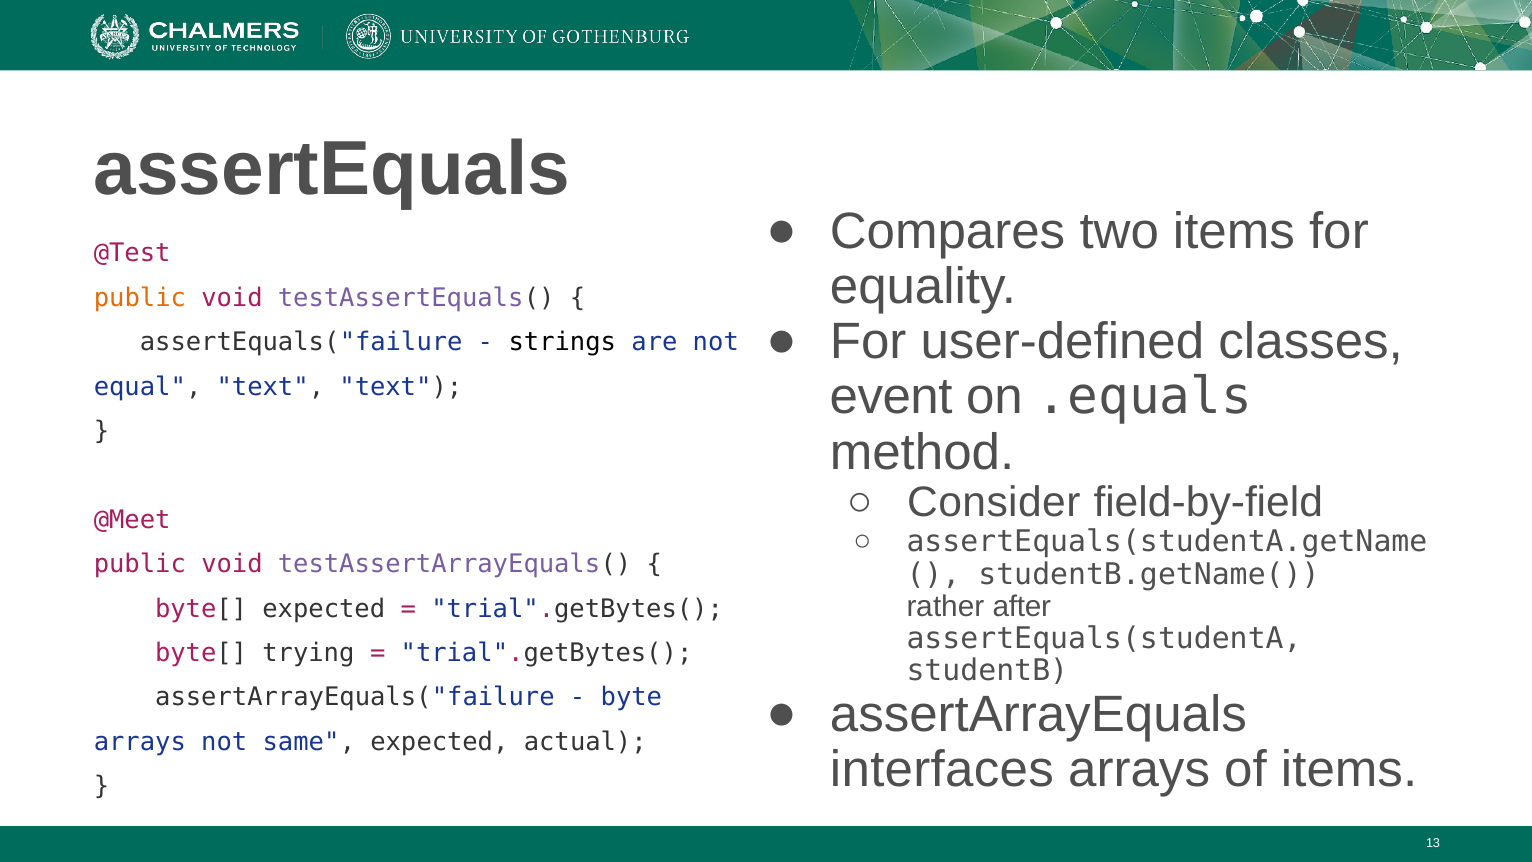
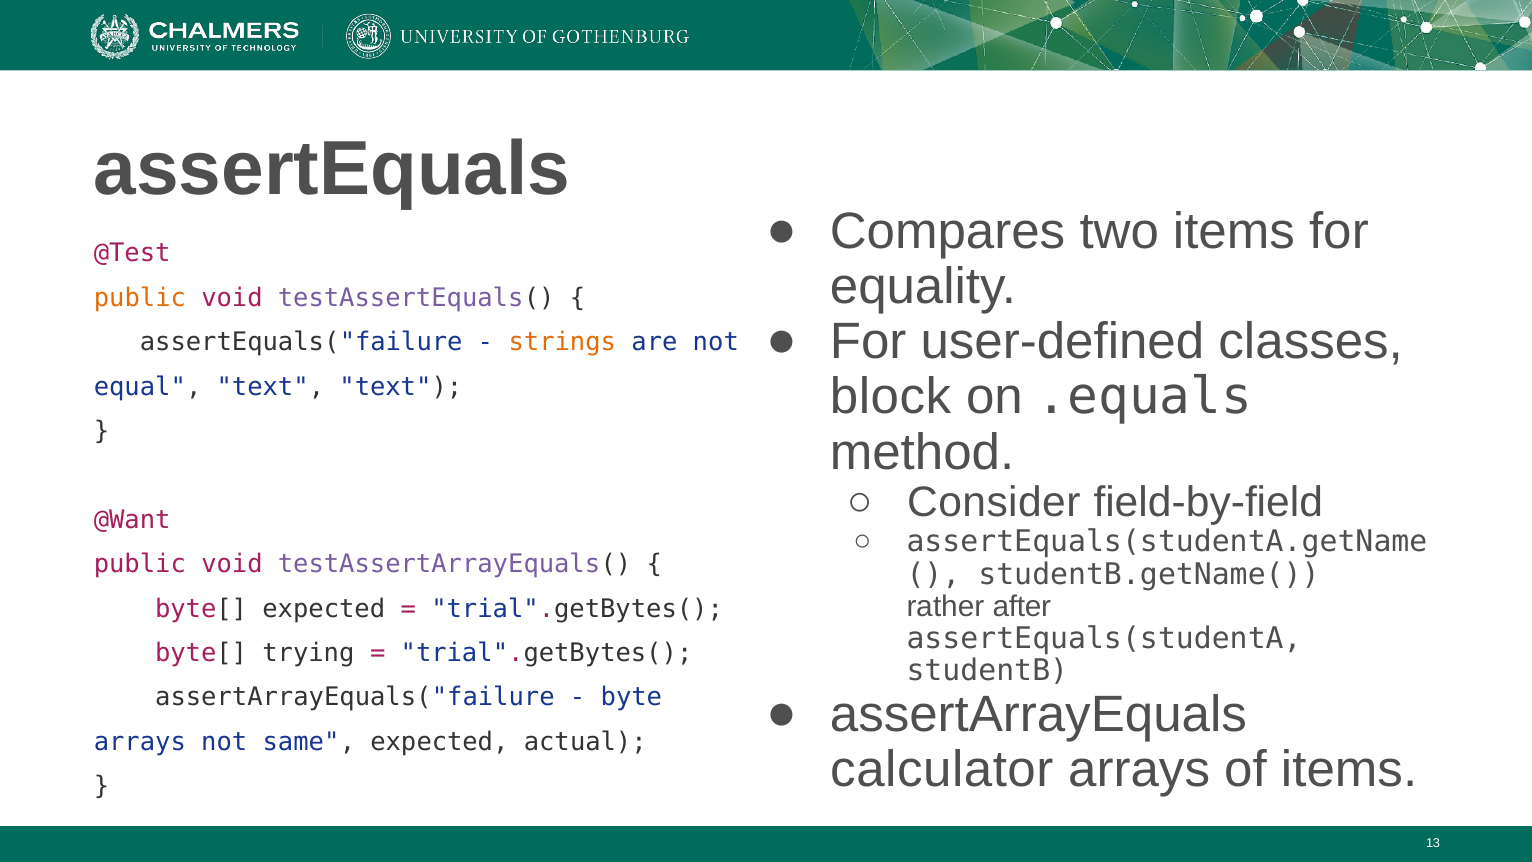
strings colour: black -> orange
event: event -> block
@Meet: @Meet -> @Want
interfaces: interfaces -> calculator
